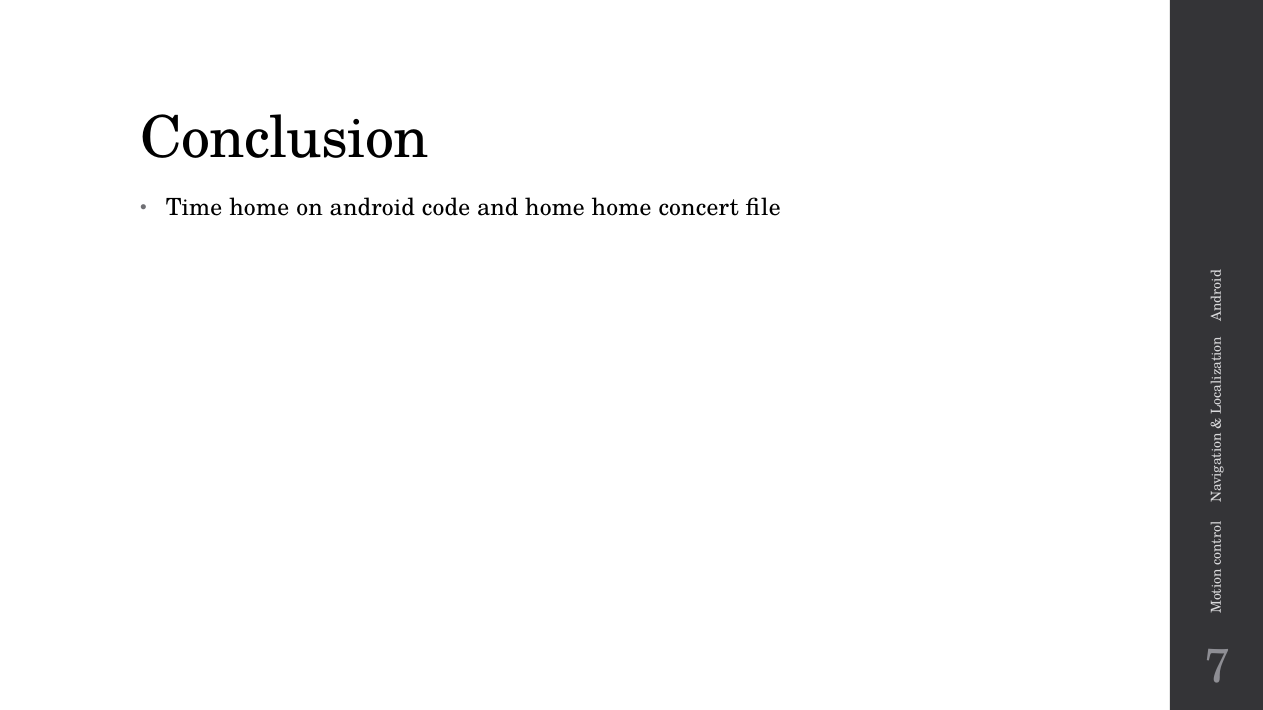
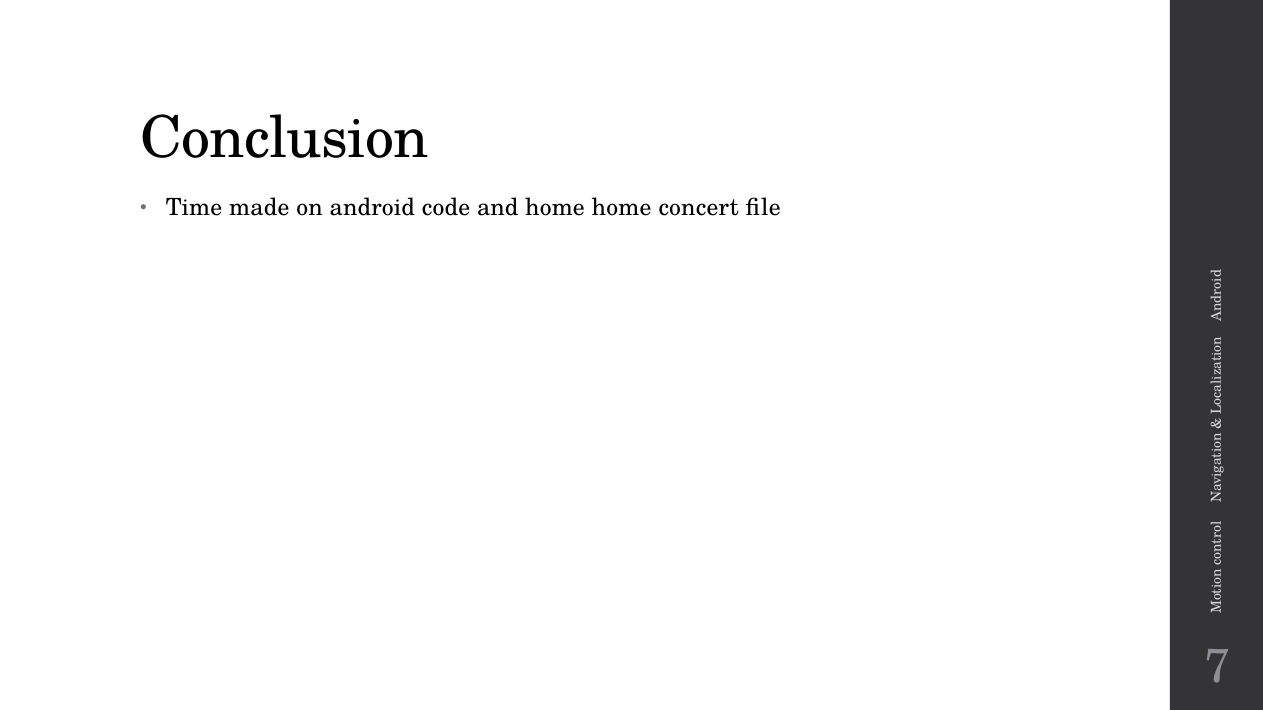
Time home: home -> made
